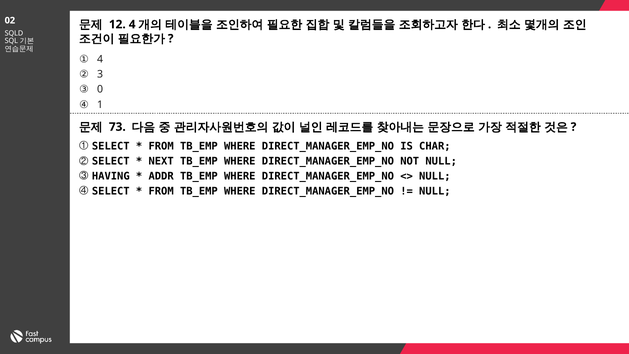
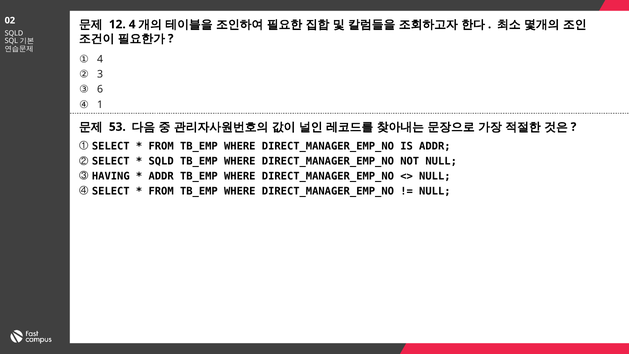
0: 0 -> 6
73: 73 -> 53
IS CHAR: CHAR -> ADDR
NEXT at (161, 161): NEXT -> SQLD
